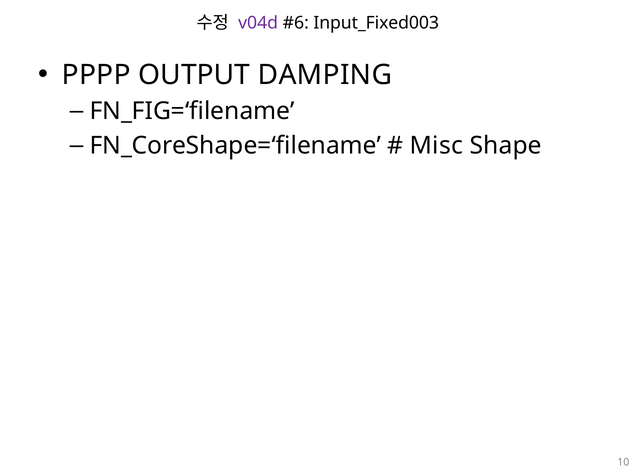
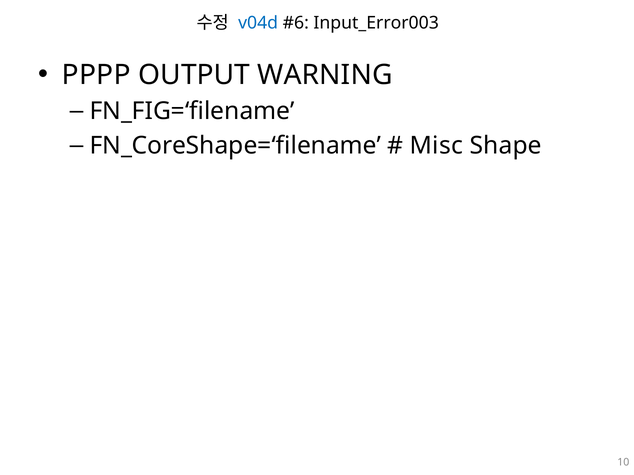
v04d colour: purple -> blue
Input_Fixed003: Input_Fixed003 -> Input_Error003
DAMPING: DAMPING -> WARNING
